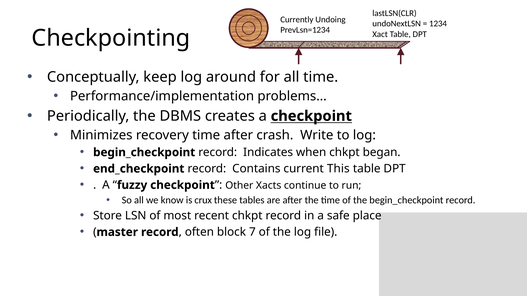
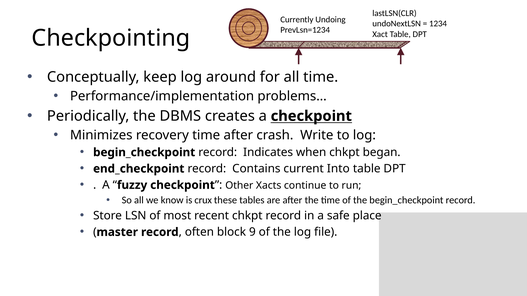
This: This -> Into
7: 7 -> 9
